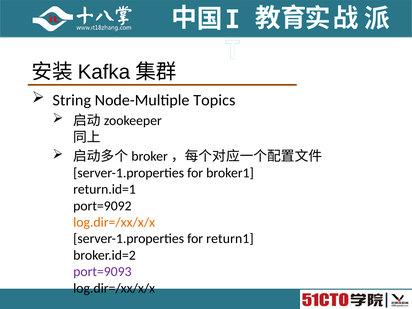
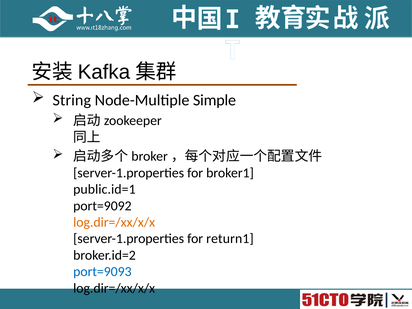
Topics: Topics -> Simple
return.id=1: return.id=1 -> public.id=1
port=9093 colour: purple -> blue
